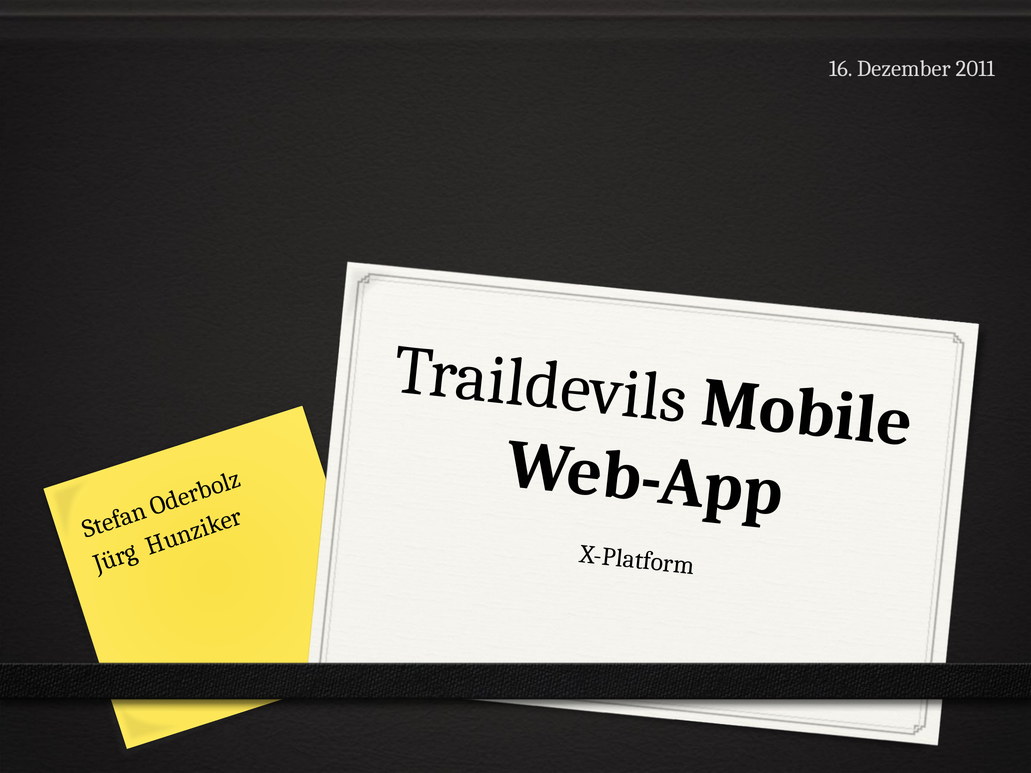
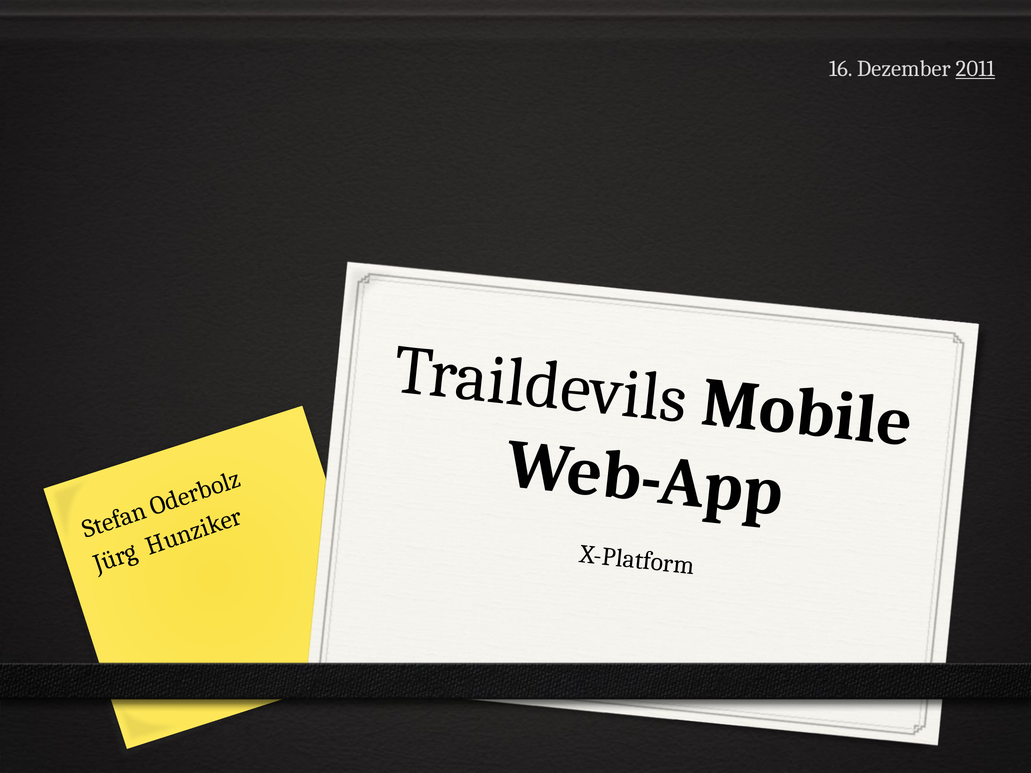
2011 underline: none -> present
